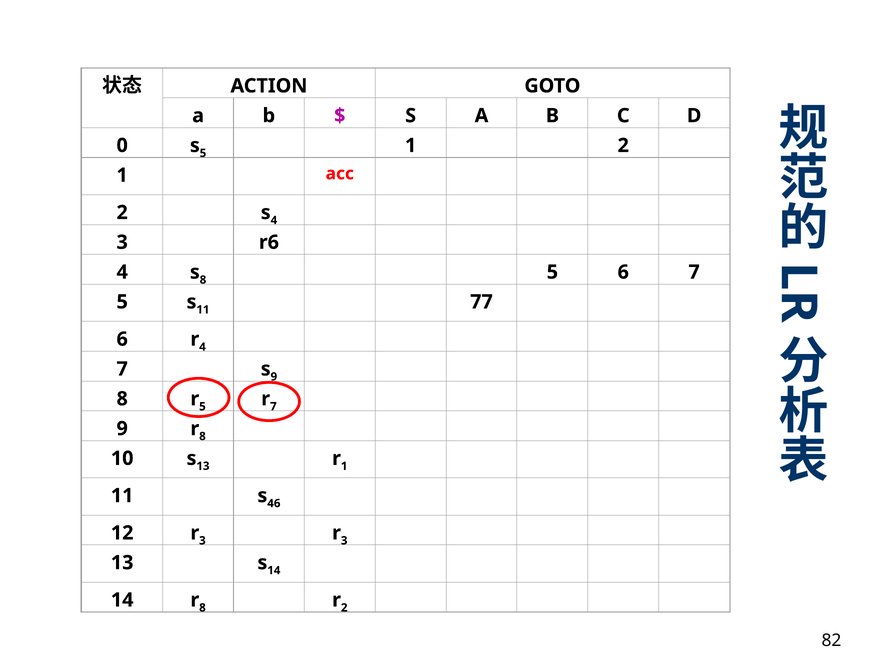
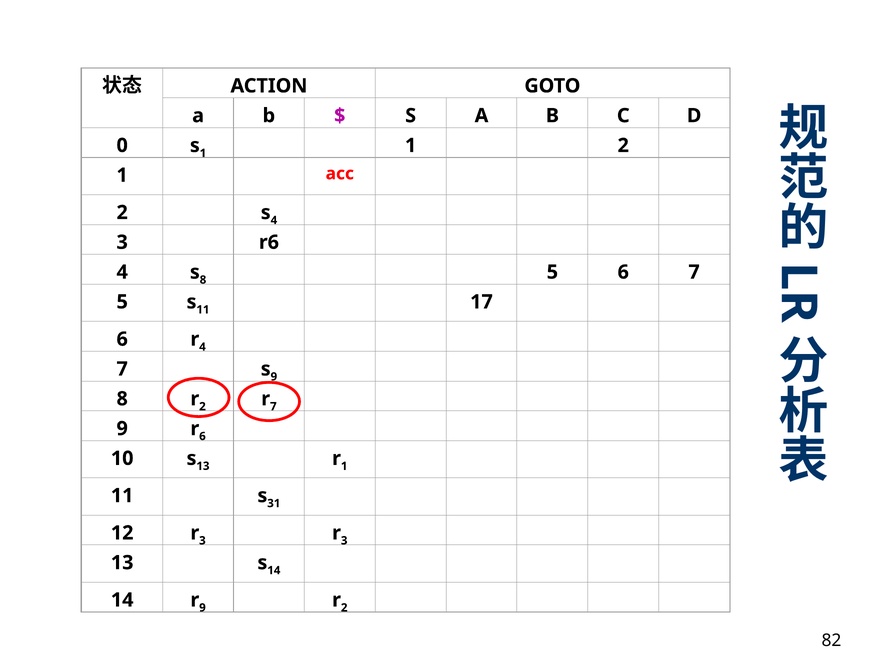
s 5: 5 -> 1
77: 77 -> 17
5 at (202, 406): 5 -> 2
8 at (202, 436): 8 -> 6
46: 46 -> 31
8 at (202, 607): 8 -> 9
